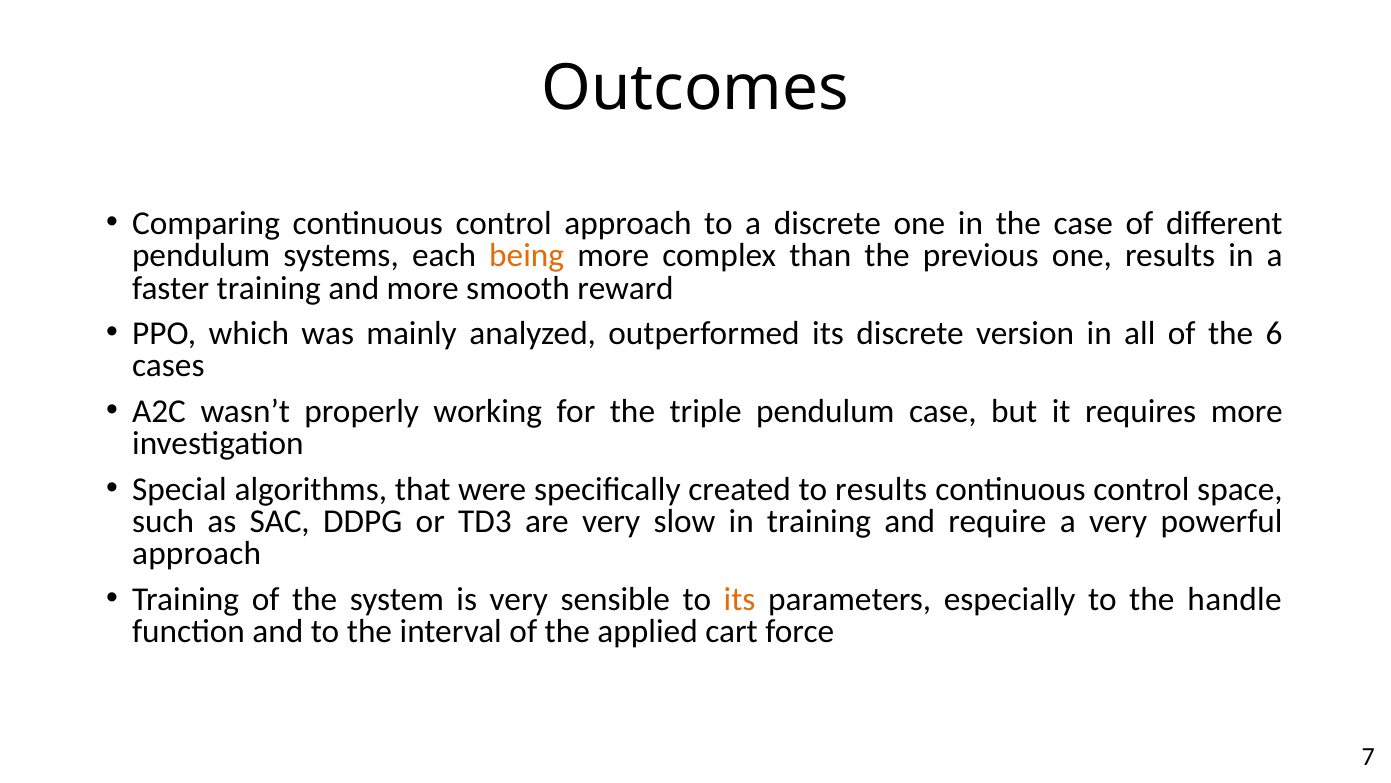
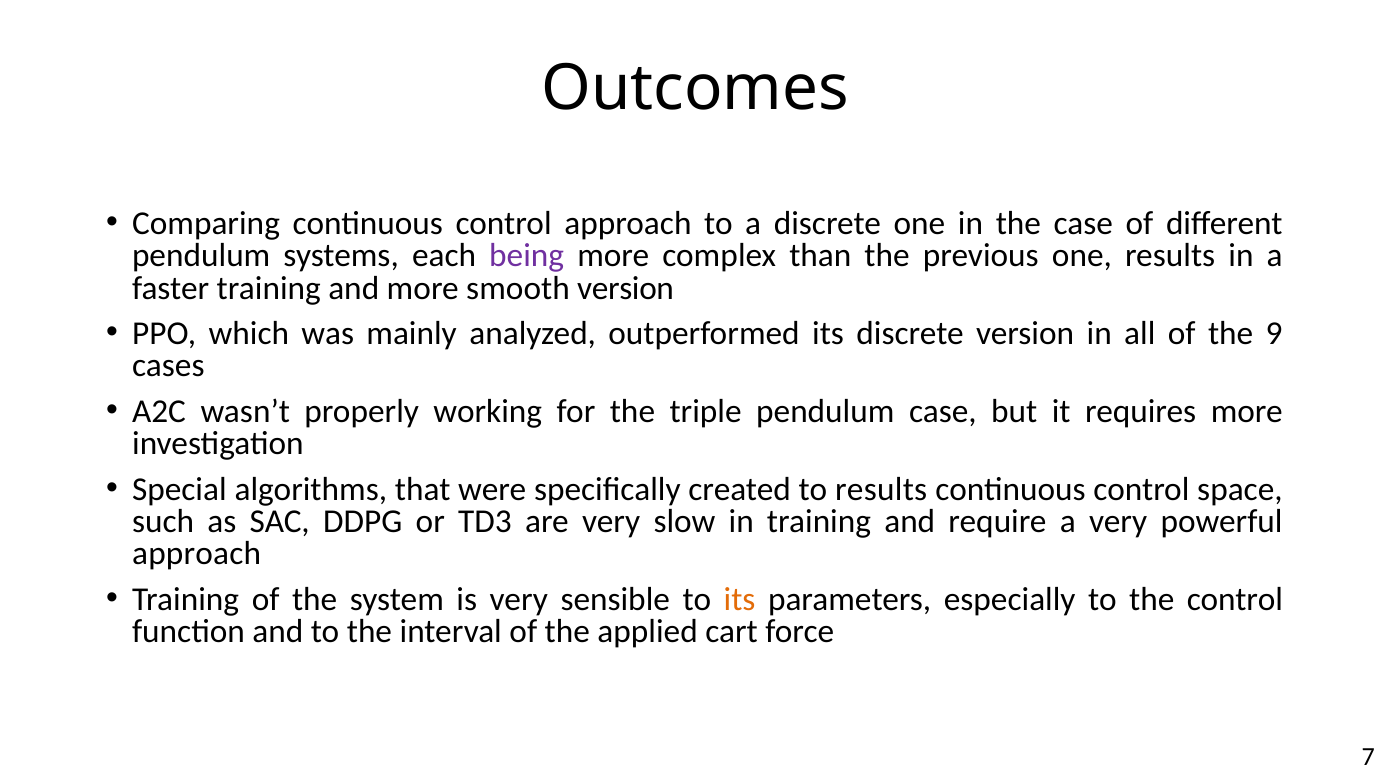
being colour: orange -> purple
smooth reward: reward -> version
6: 6 -> 9
the handle: handle -> control
